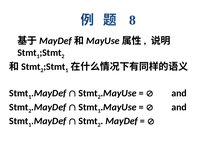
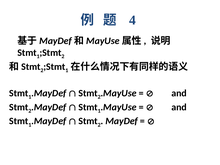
8: 8 -> 4
